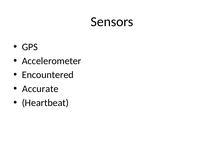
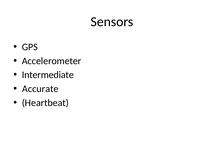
Encountered: Encountered -> Intermediate
